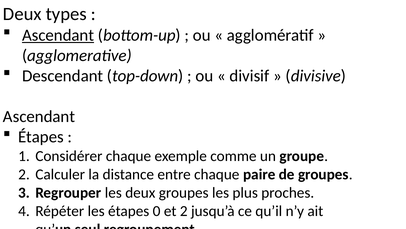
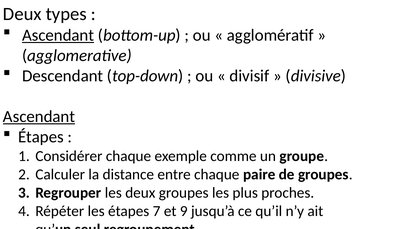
Ascendant at (39, 116) underline: none -> present
0: 0 -> 7
et 2: 2 -> 9
